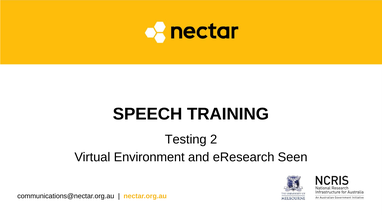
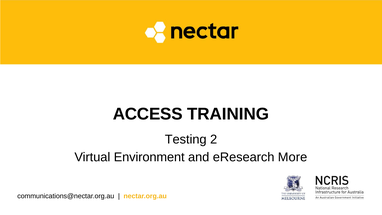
SPEECH: SPEECH -> ACCESS
Seen: Seen -> More
